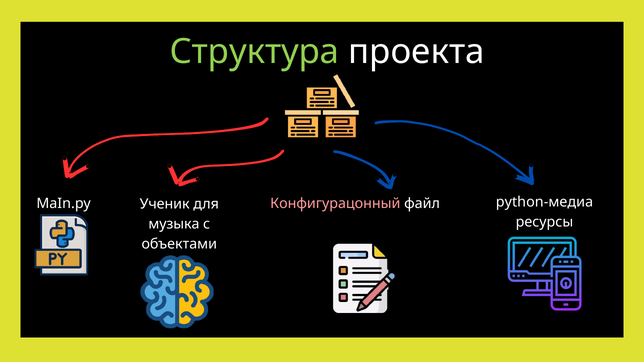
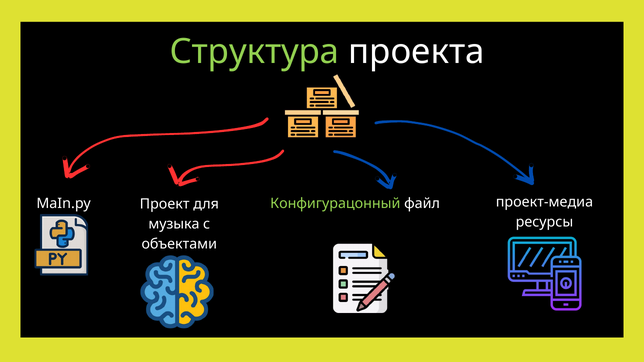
Ученик: Ученик -> Проект
Конфигурацонный colour: pink -> light green
python-медиа: python-медиа -> проект-медиа
